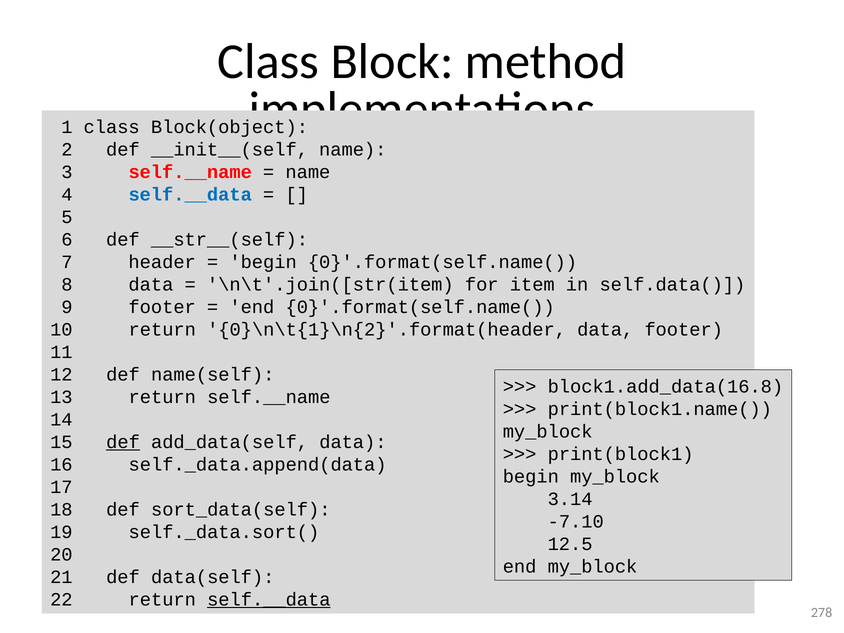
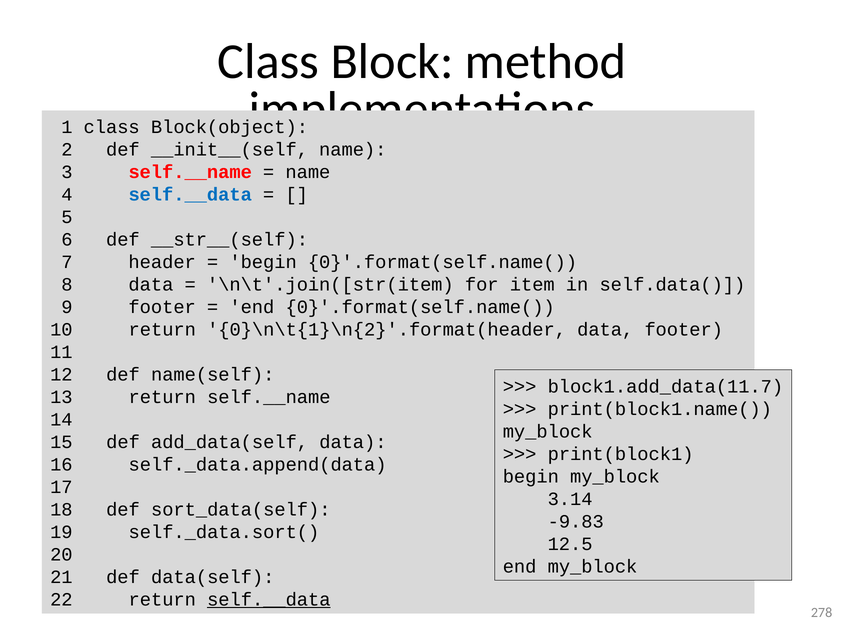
block1.add_data(16.8: block1.add_data(16.8 -> block1.add_data(11.7
def at (123, 442) underline: present -> none
-7.10: -7.10 -> -9.83
